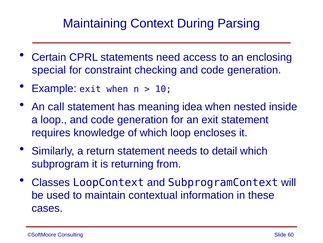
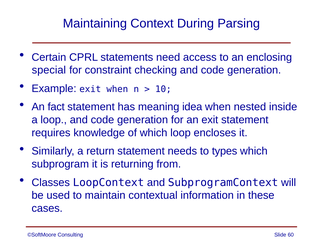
call: call -> fact
detail: detail -> types
